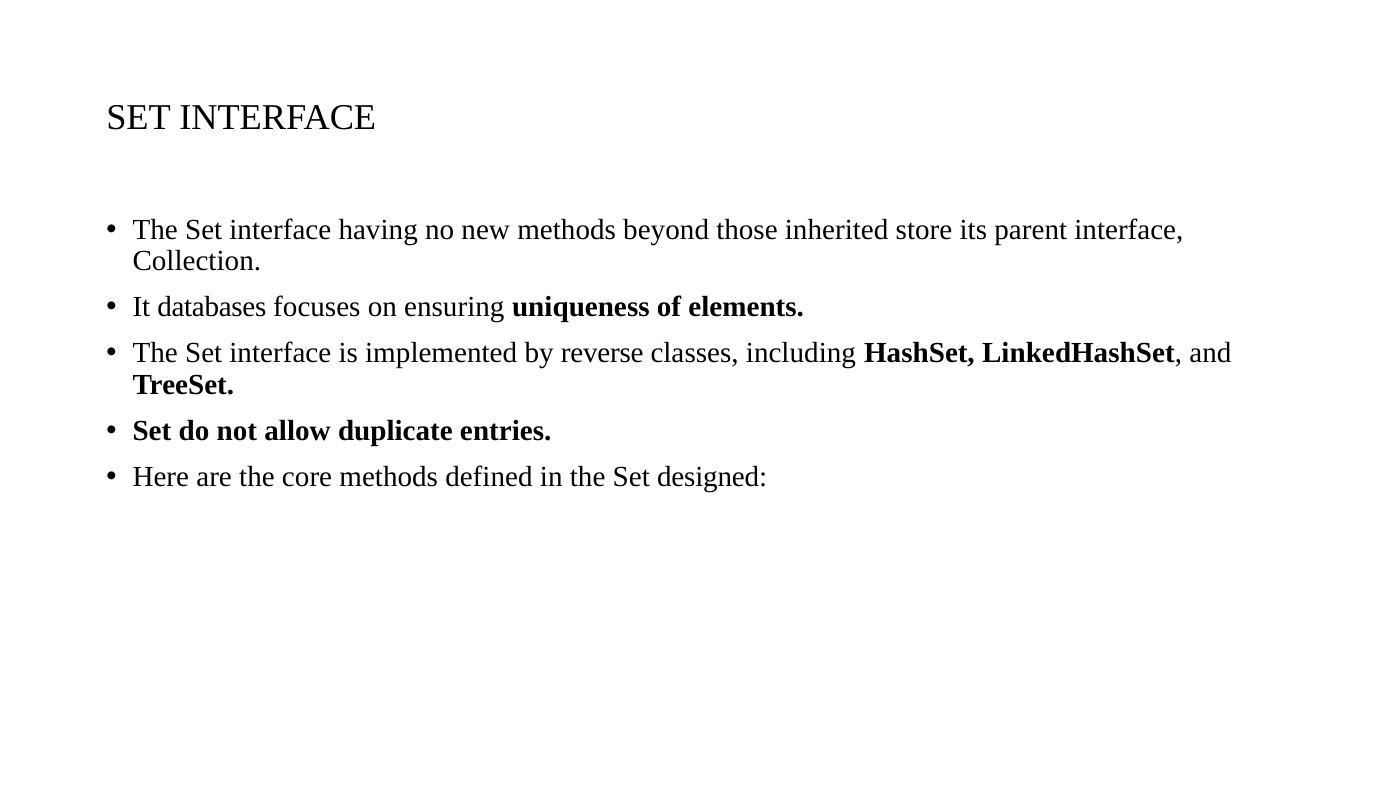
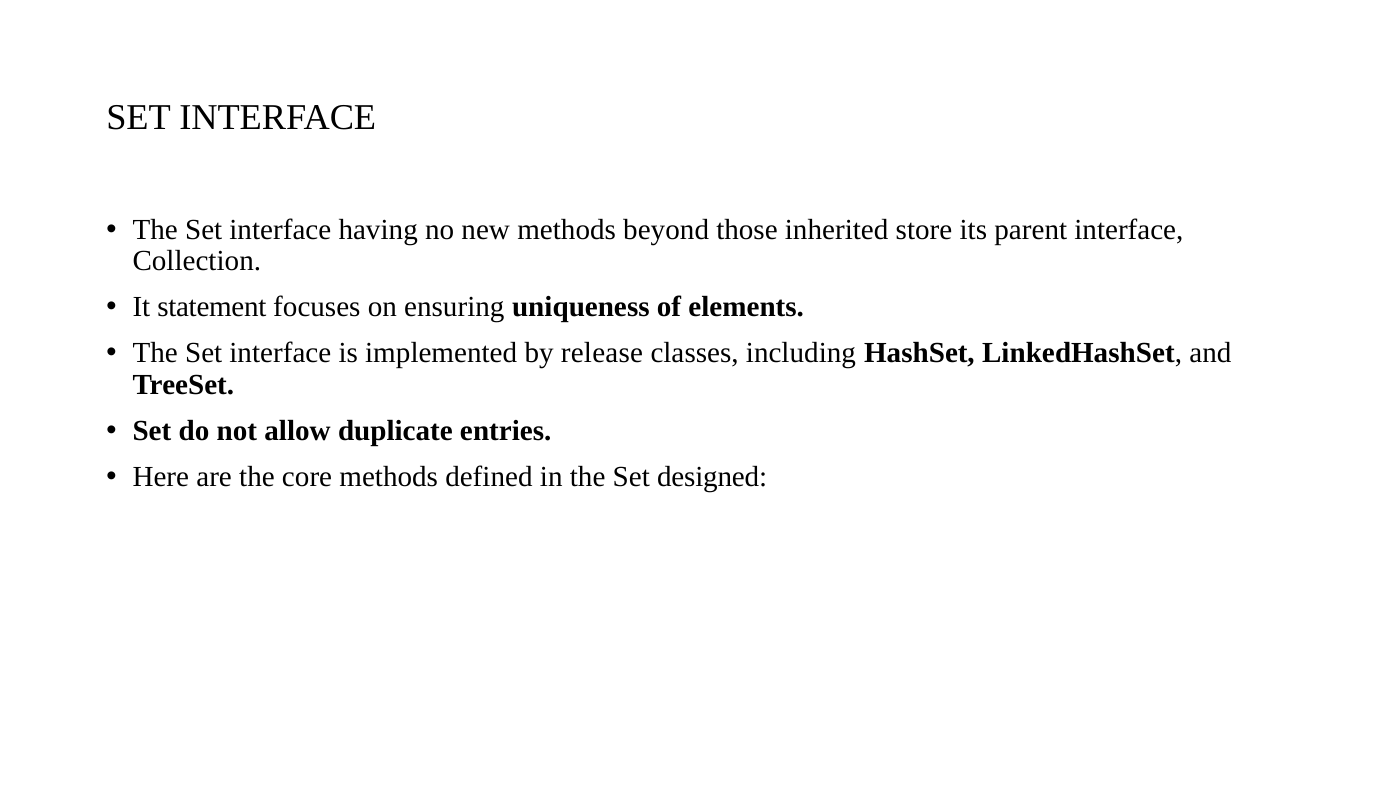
databases: databases -> statement
reverse: reverse -> release
